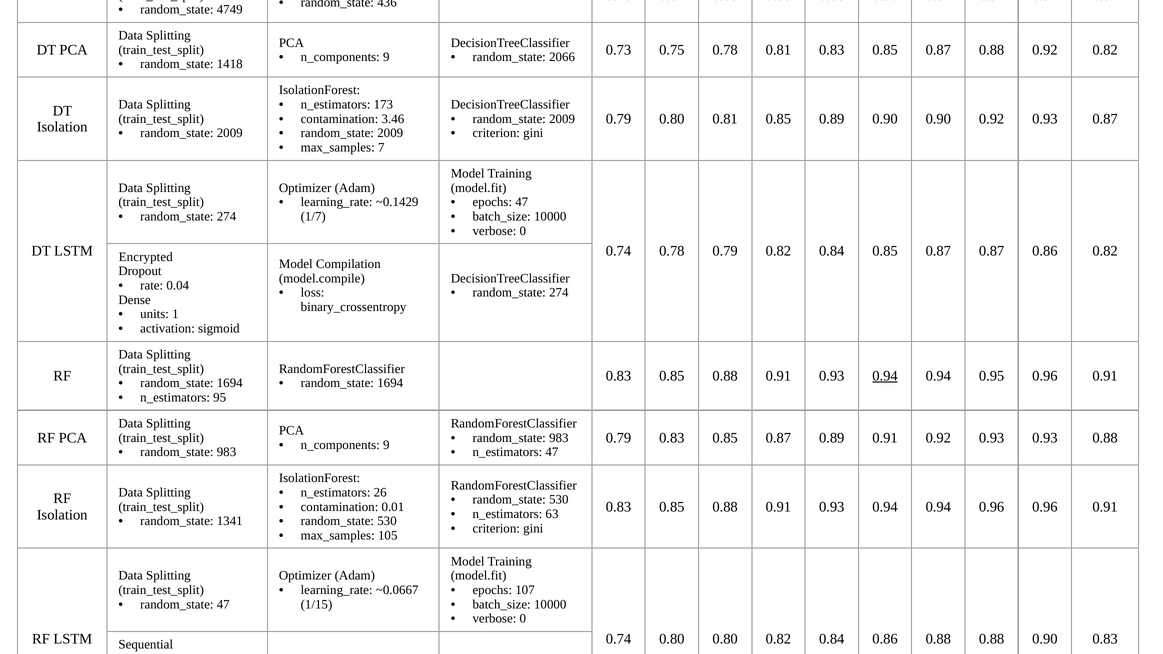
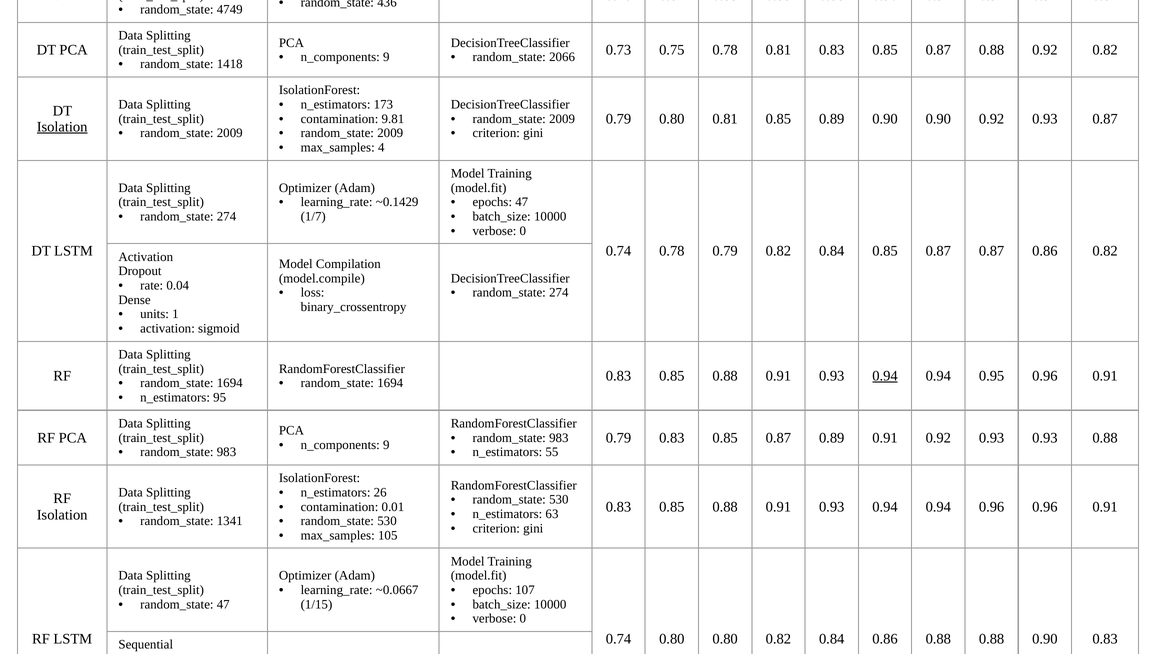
3.46: 3.46 -> 9.81
Isolation at (62, 127) underline: none -> present
7: 7 -> 4
Encrypted at (146, 257): Encrypted -> Activation
47 at (552, 452): 47 -> 55
